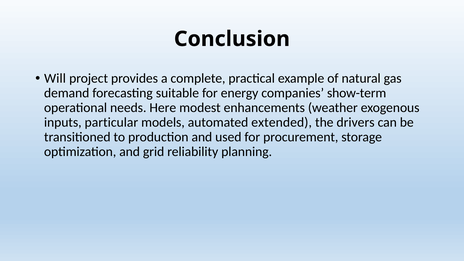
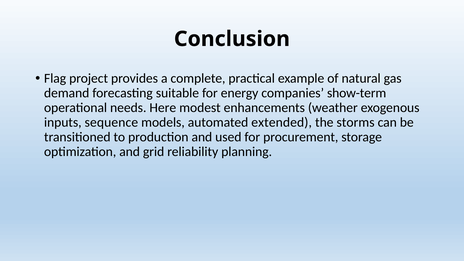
Will: Will -> Flag
particular: particular -> sequence
drivers: drivers -> storms
